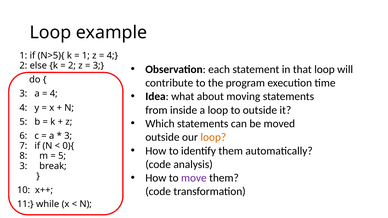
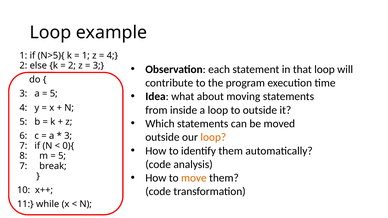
4 at (54, 94): 4 -> 5
3 at (23, 166): 3 -> 7
move colour: purple -> orange
